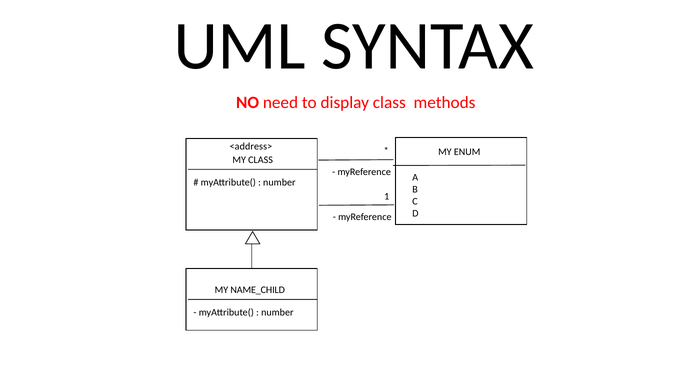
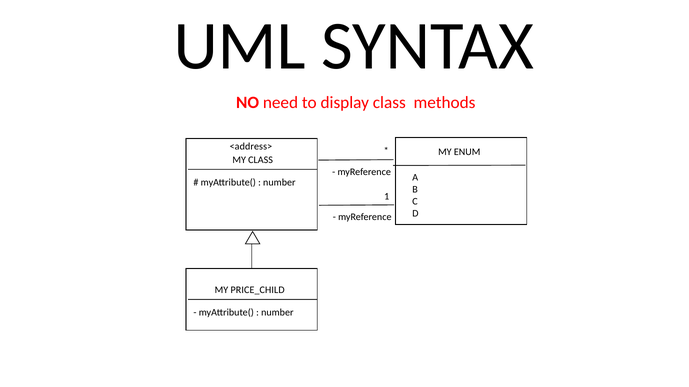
NAME_CHILD: NAME_CHILD -> PRICE_CHILD
